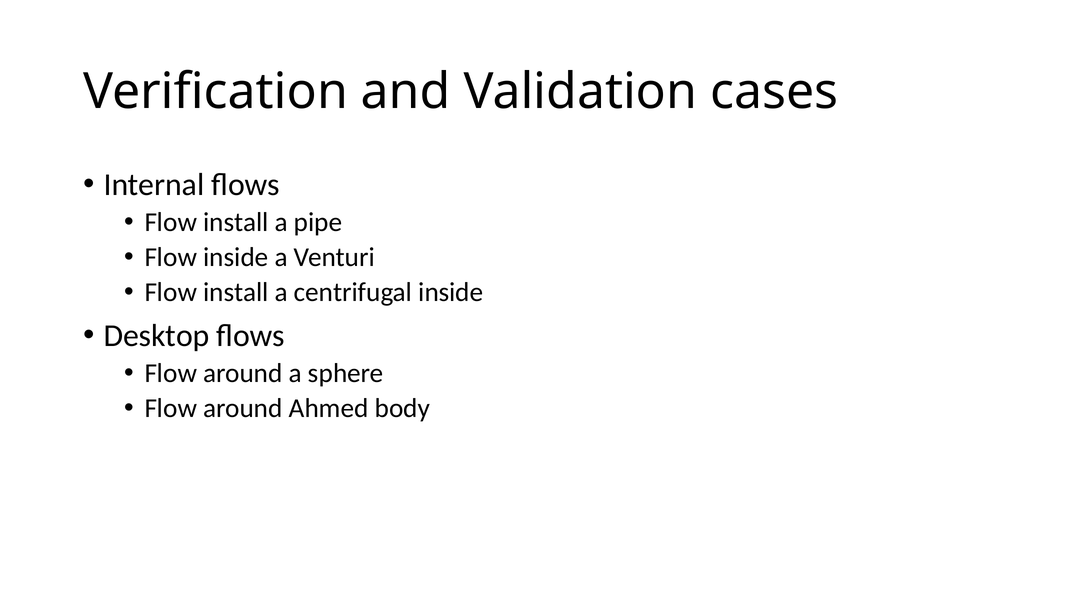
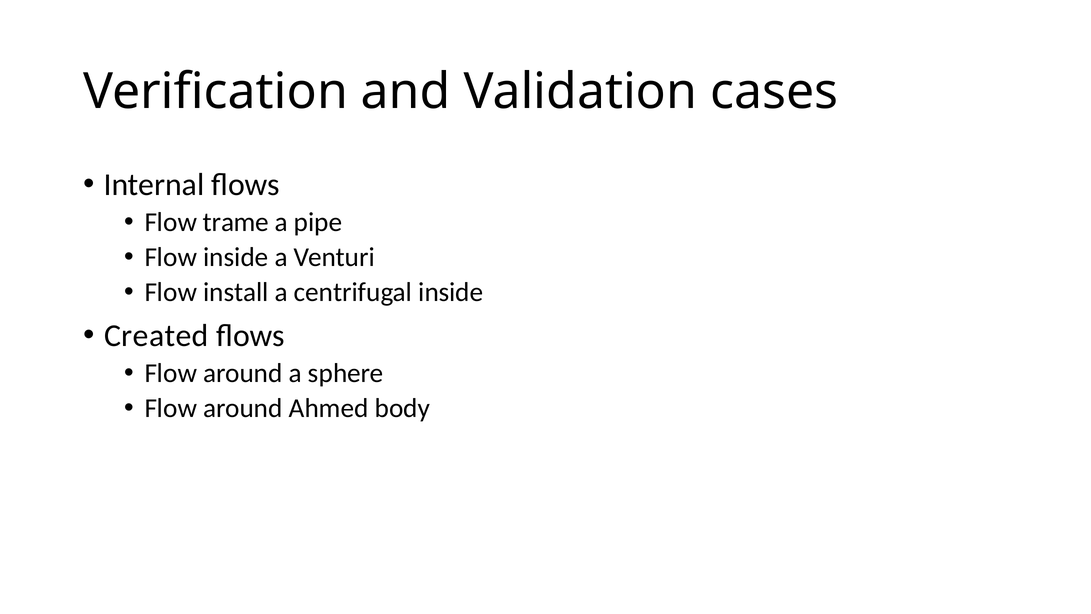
install at (236, 222): install -> trame
Desktop: Desktop -> Created
